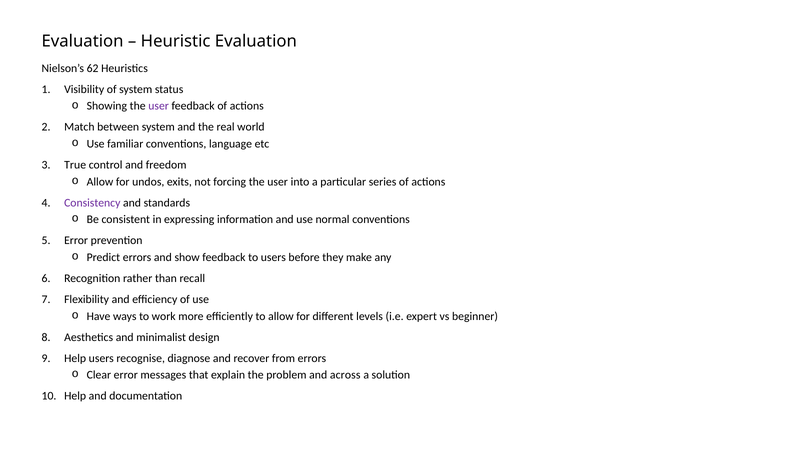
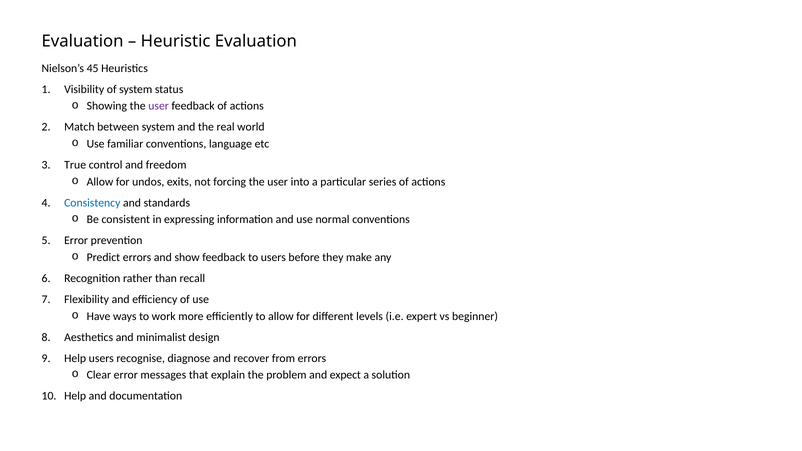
62: 62 -> 45
Consistency colour: purple -> blue
across: across -> expect
